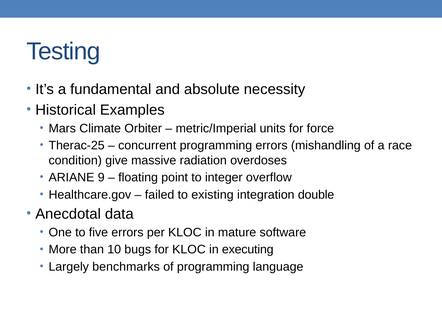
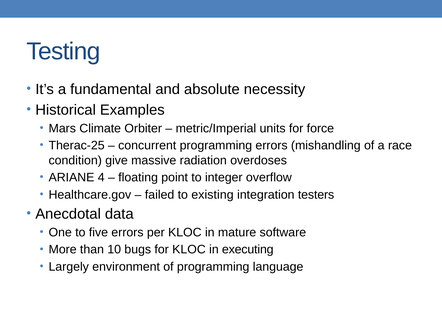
9: 9 -> 4
double: double -> testers
benchmarks: benchmarks -> environment
